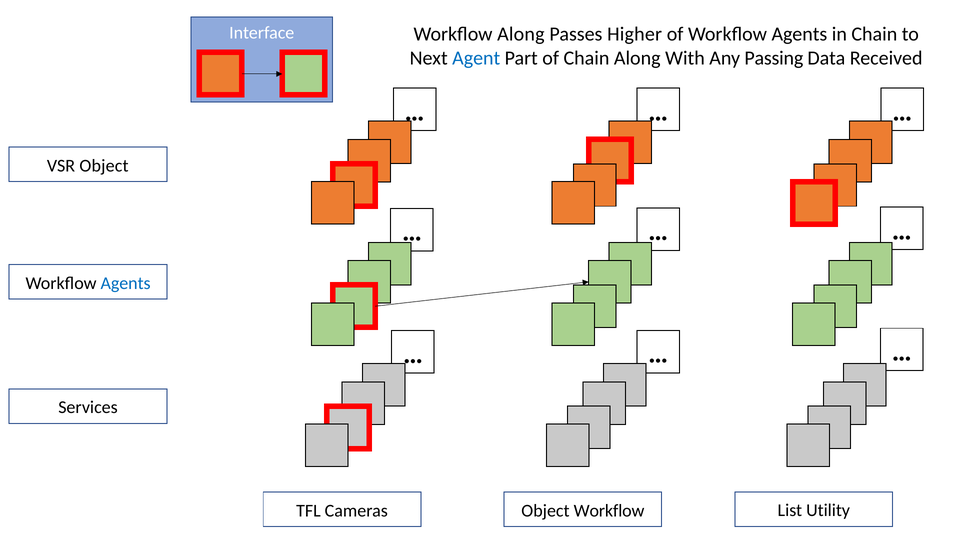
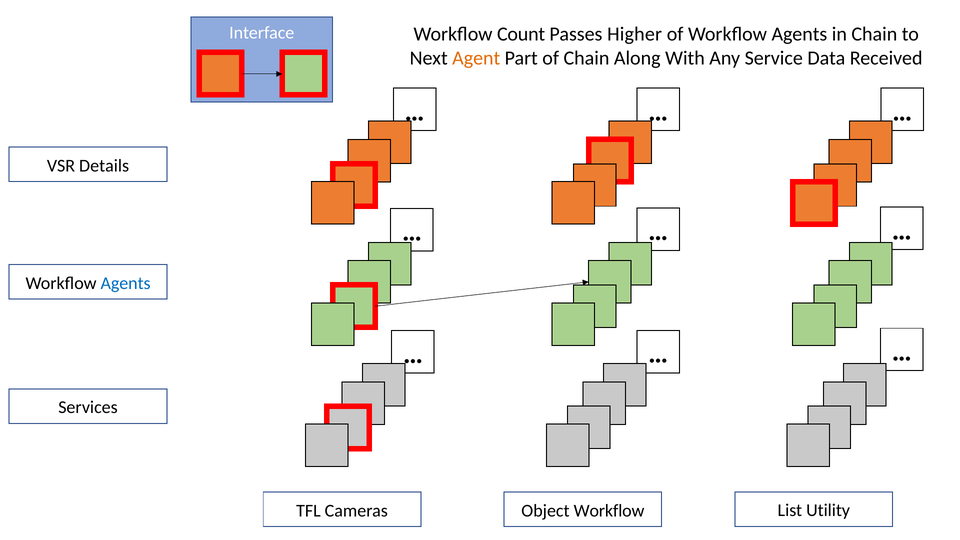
Workflow Along: Along -> Count
Agent colour: blue -> orange
Passing: Passing -> Service
VSR Object: Object -> Details
